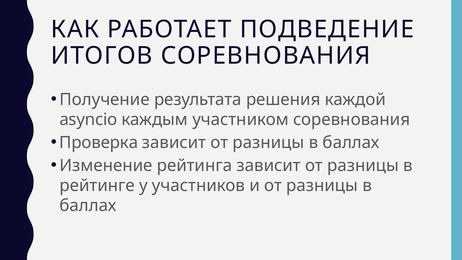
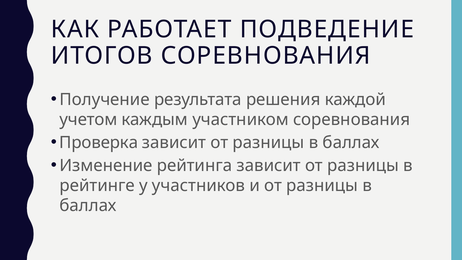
asyncio: asyncio -> учетом
